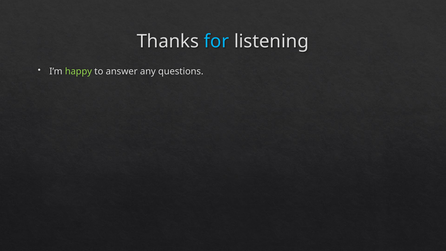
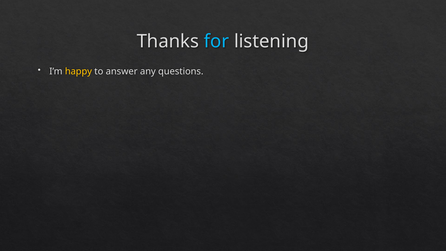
happy colour: light green -> yellow
